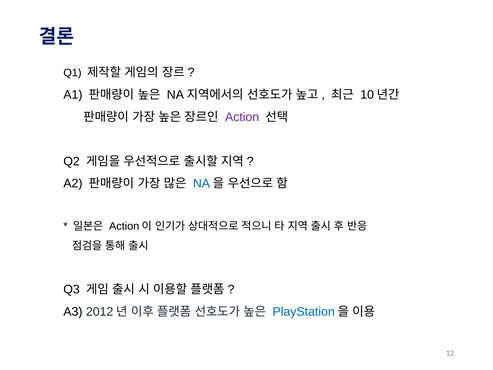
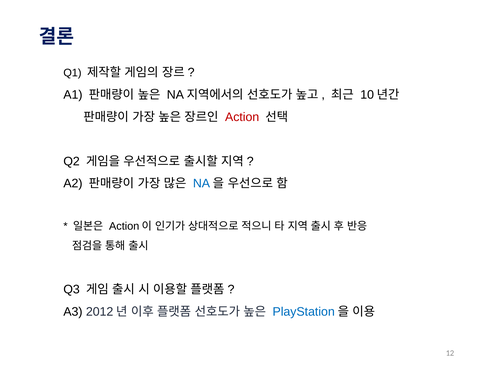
Action colour: purple -> red
